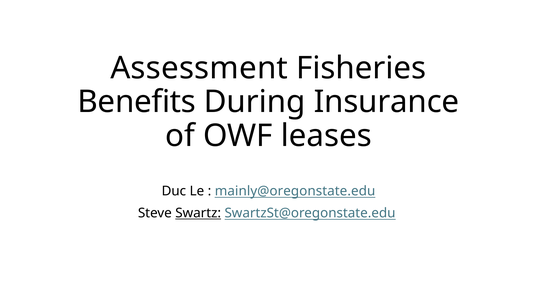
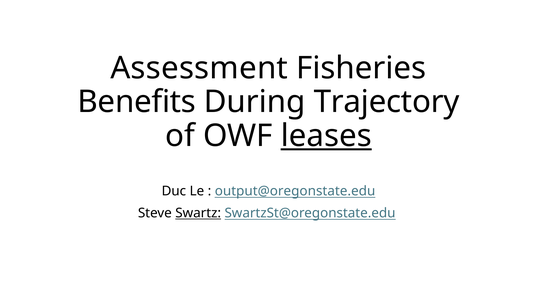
Insurance: Insurance -> Trajectory
leases underline: none -> present
mainly@oregonstate.edu: mainly@oregonstate.edu -> output@oregonstate.edu
